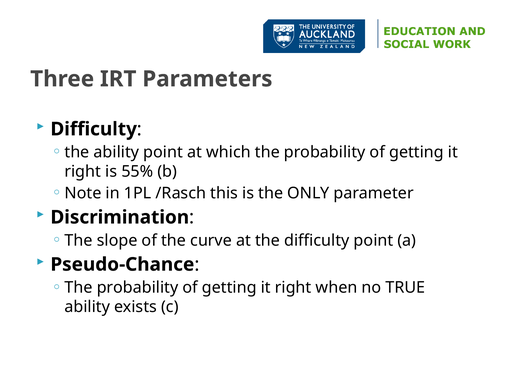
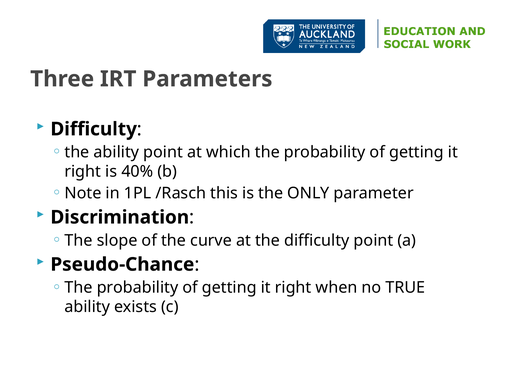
55%: 55% -> 40%
